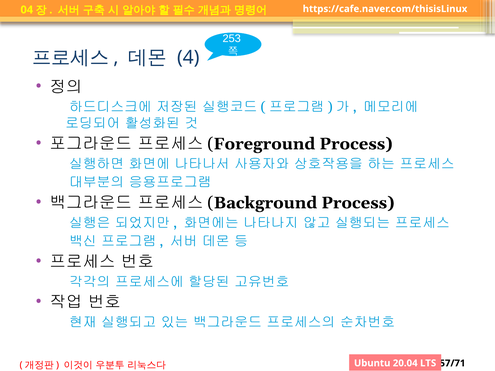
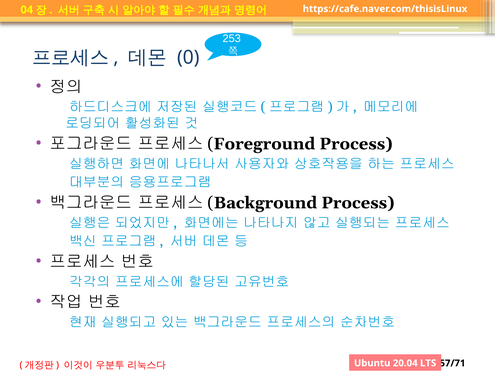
4: 4 -> 0
